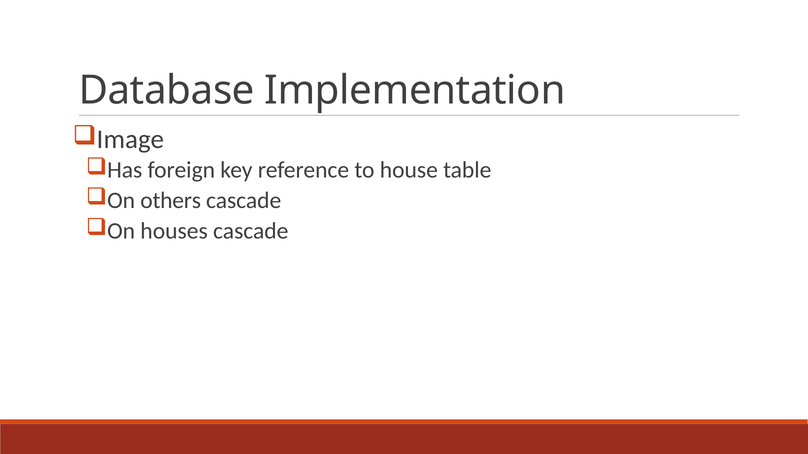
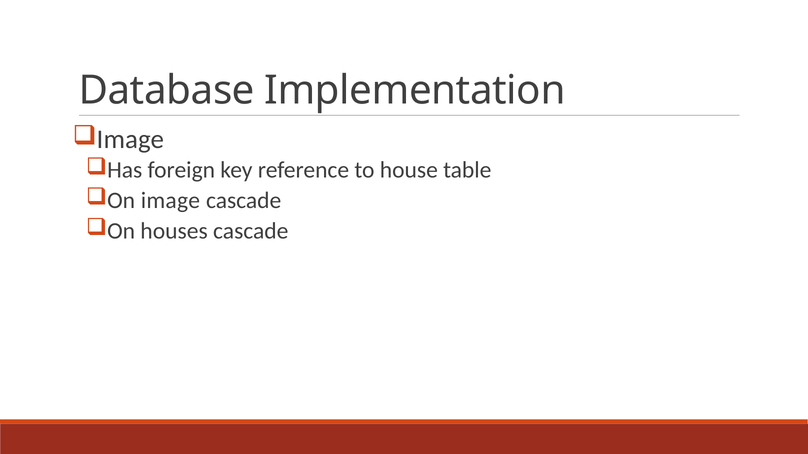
On others: others -> image
